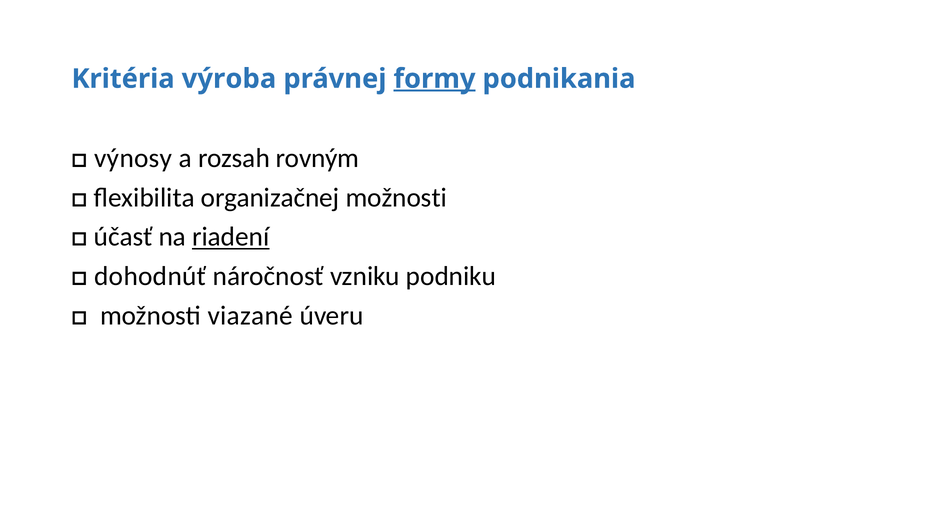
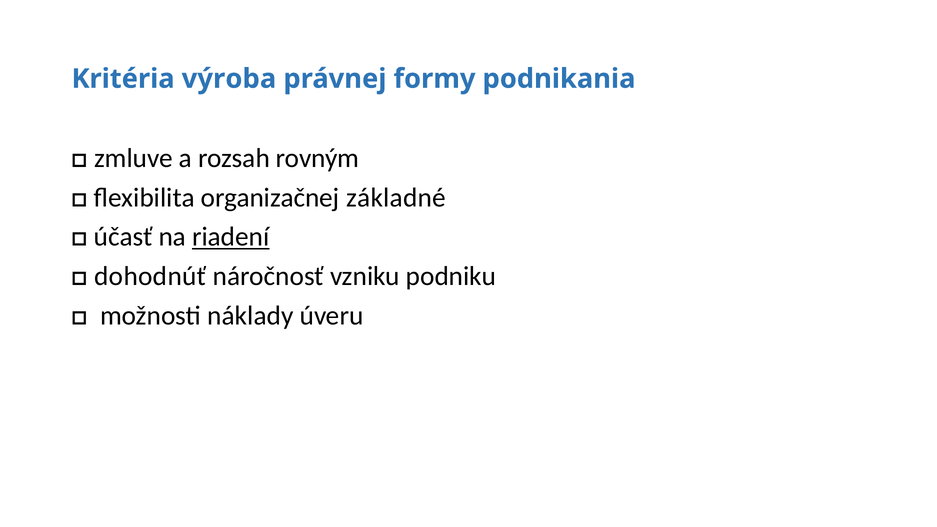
formy underline: present -> none
výnosy: výnosy -> zmluve
organizačnej možnosti: možnosti -> základné
viazané: viazané -> náklady
